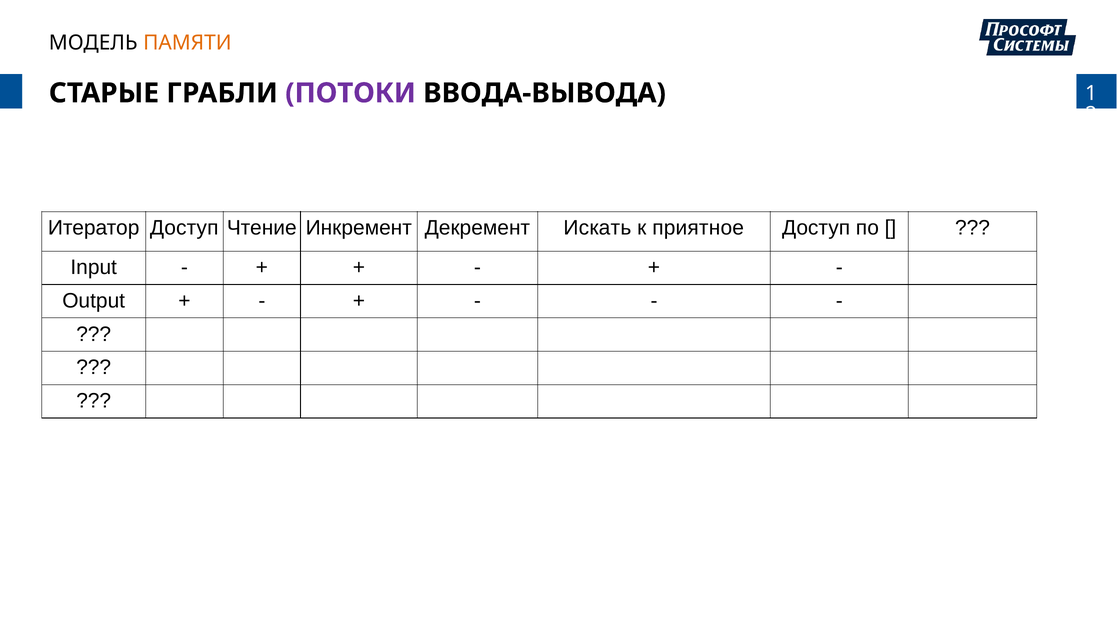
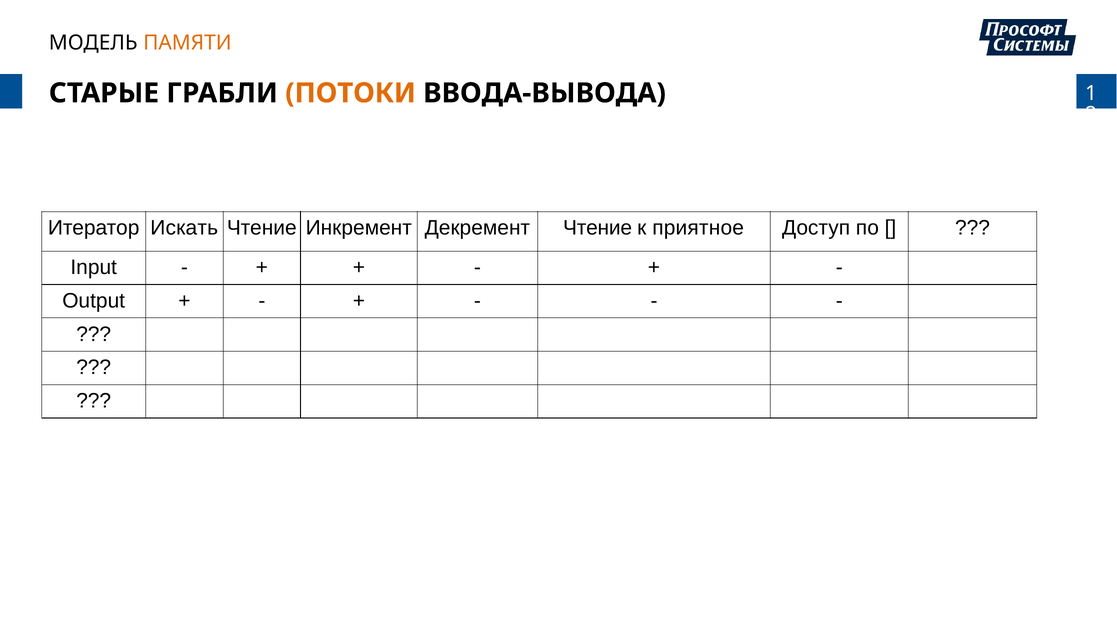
ПОТОКИ colour: purple -> orange
Итератор Доступ: Доступ -> Искать
Декремент Искать: Искать -> Чтение
